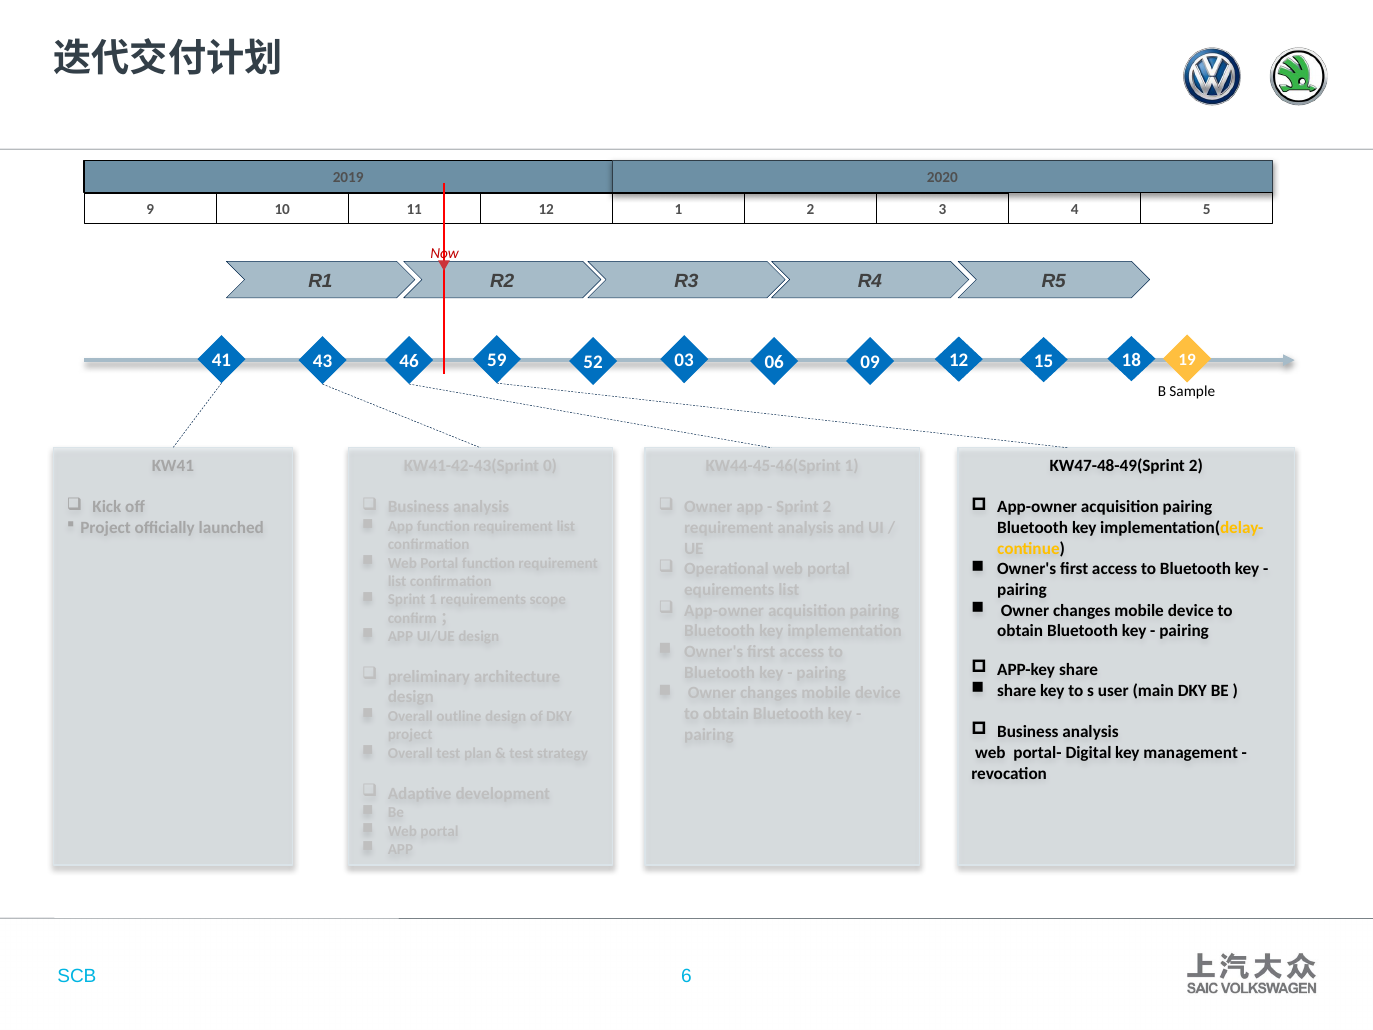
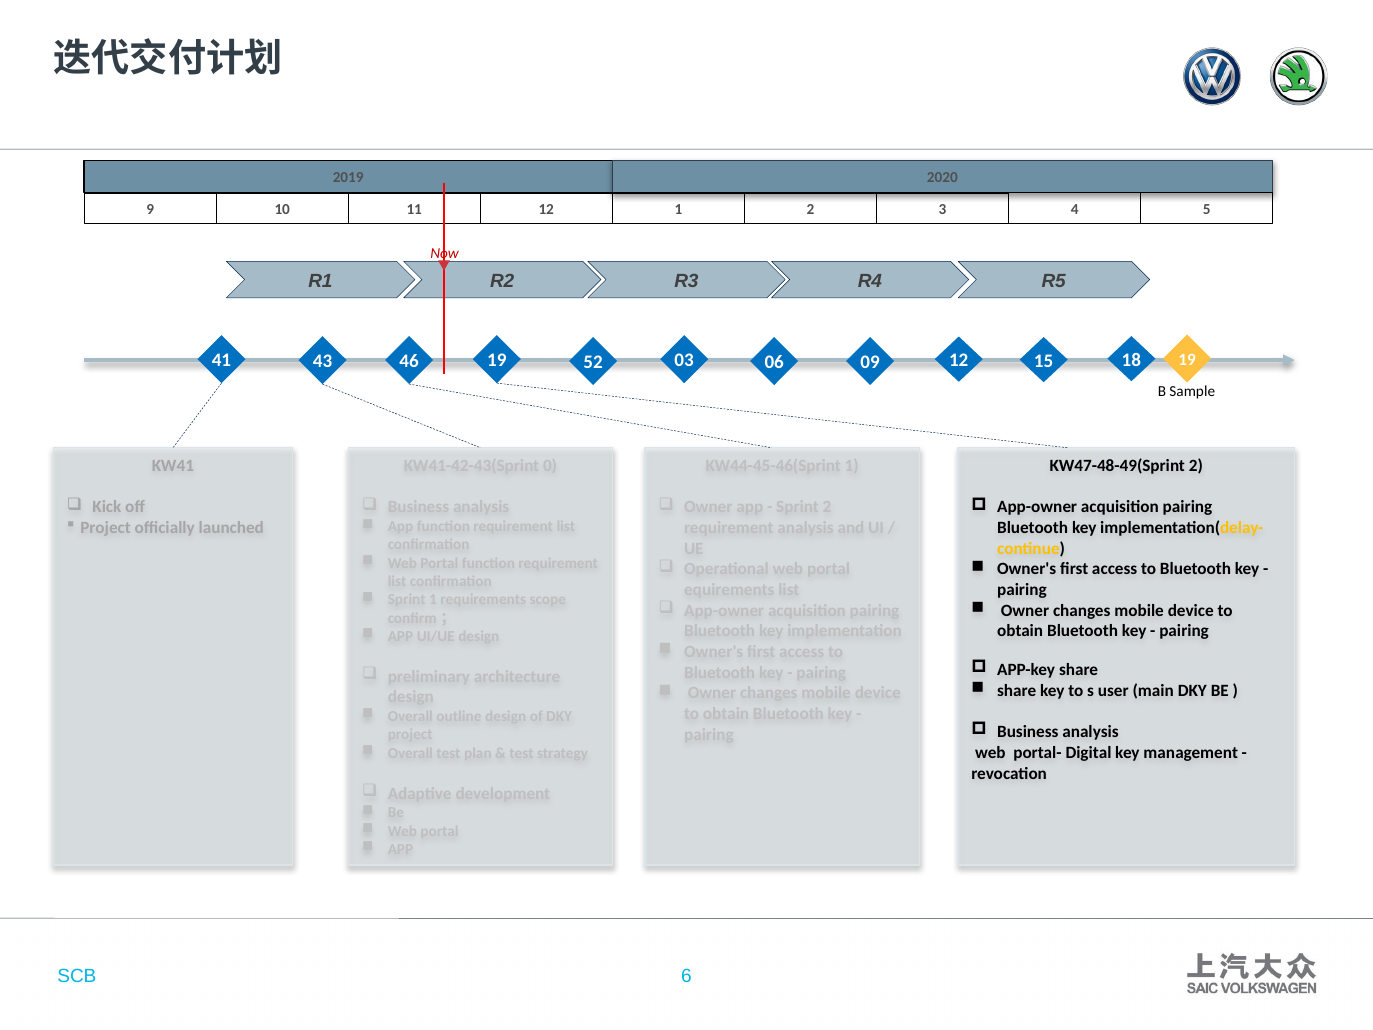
41 59: 59 -> 19
